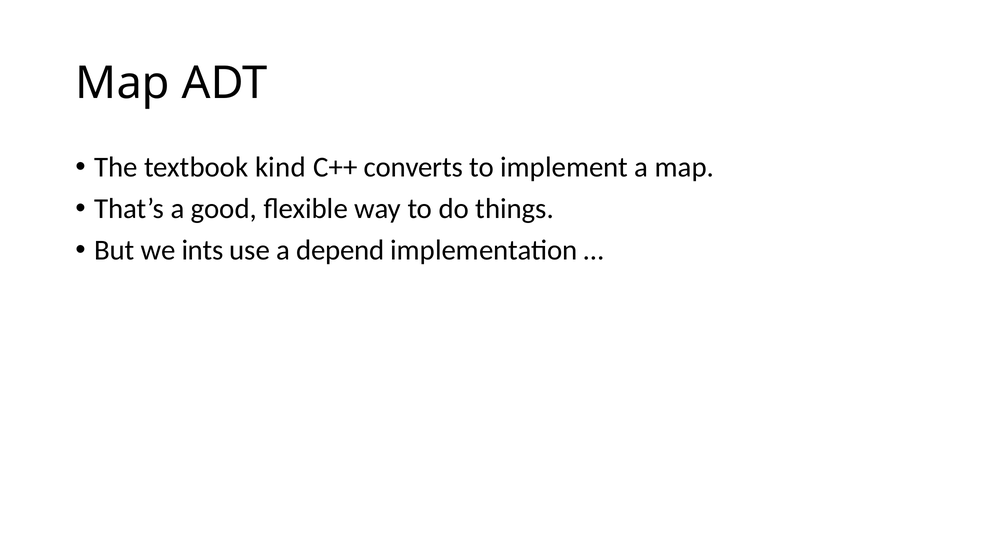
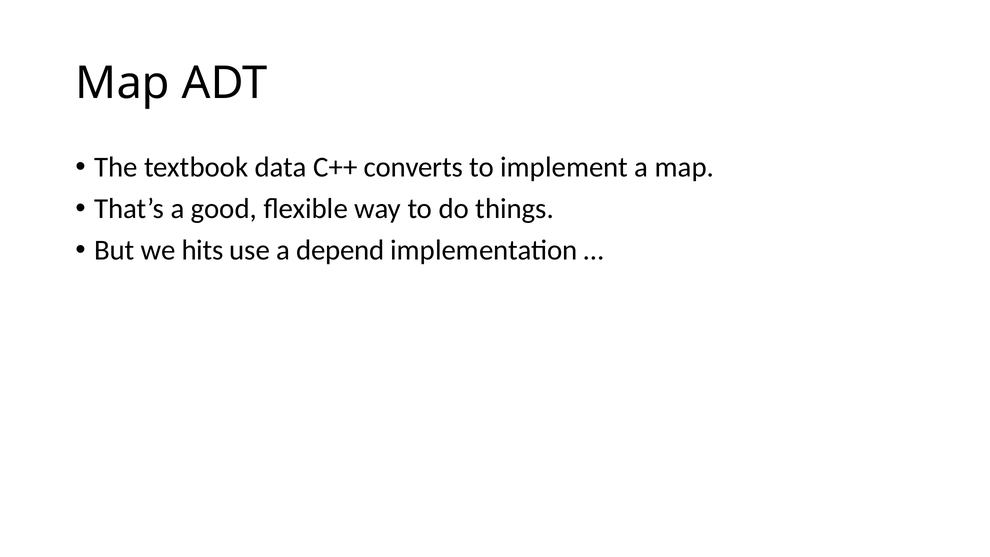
kind: kind -> data
ints: ints -> hits
